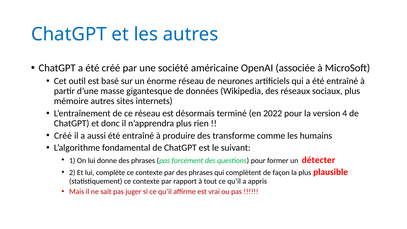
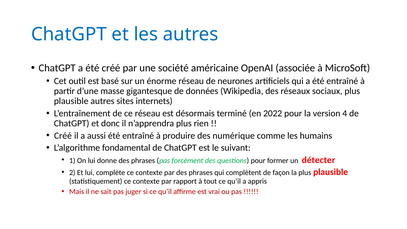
mémoire at (71, 101): mémoire -> plausible
transforme: transforme -> numérique
